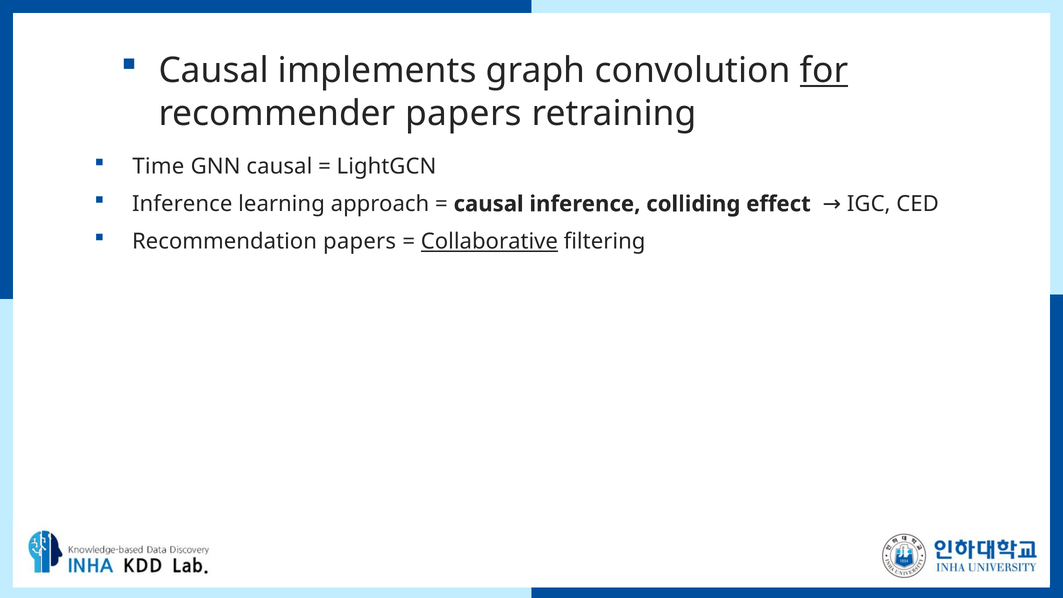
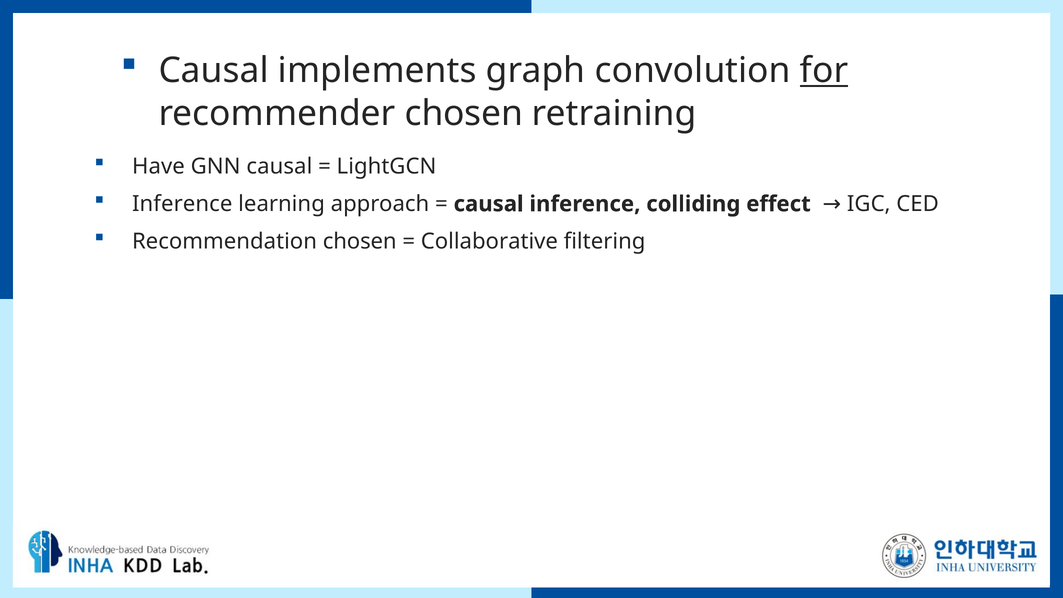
recommender papers: papers -> chosen
Time: Time -> Have
Recommendation papers: papers -> chosen
Collaborative underline: present -> none
